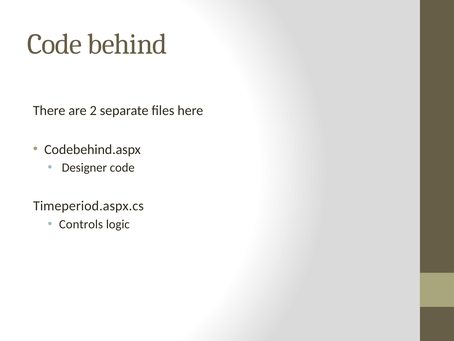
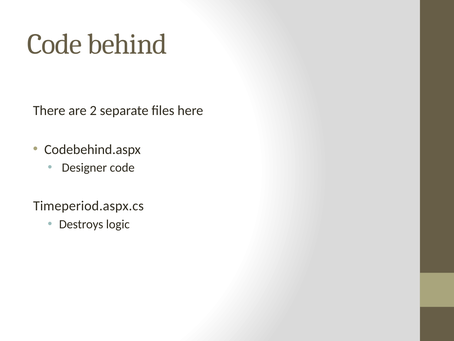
Controls: Controls -> Destroys
